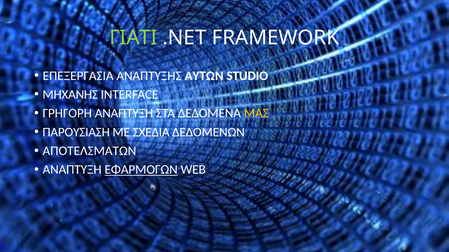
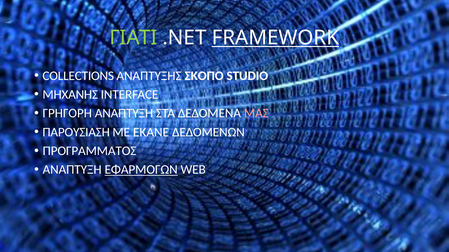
FRAMEWORK underline: none -> present
ΕΠΕΞΕΡΓΑΣΙΑ: ΕΠΕΞΕΡΓΑΣΙΑ -> COLLECTIONS
ΑΥΤΩΝ: ΑΥΤΩΝ -> ΣΚΟΠΟ
ΜΑΣ colour: yellow -> pink
ΣΧΕΔΙΑ: ΣΧΕΔΙΑ -> ΕΚΑΝΕ
ΑΠΟΤΕΛΣΜΑΤΩΝ: ΑΠΟΤΕΛΣΜΑΤΩΝ -> ΠΡΟΓΡΑΜΜΑΤΟΣ
